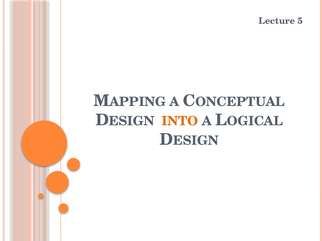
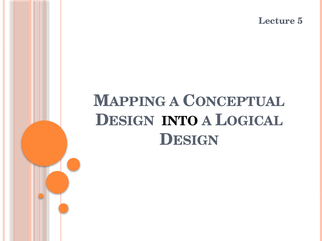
INTO colour: orange -> black
